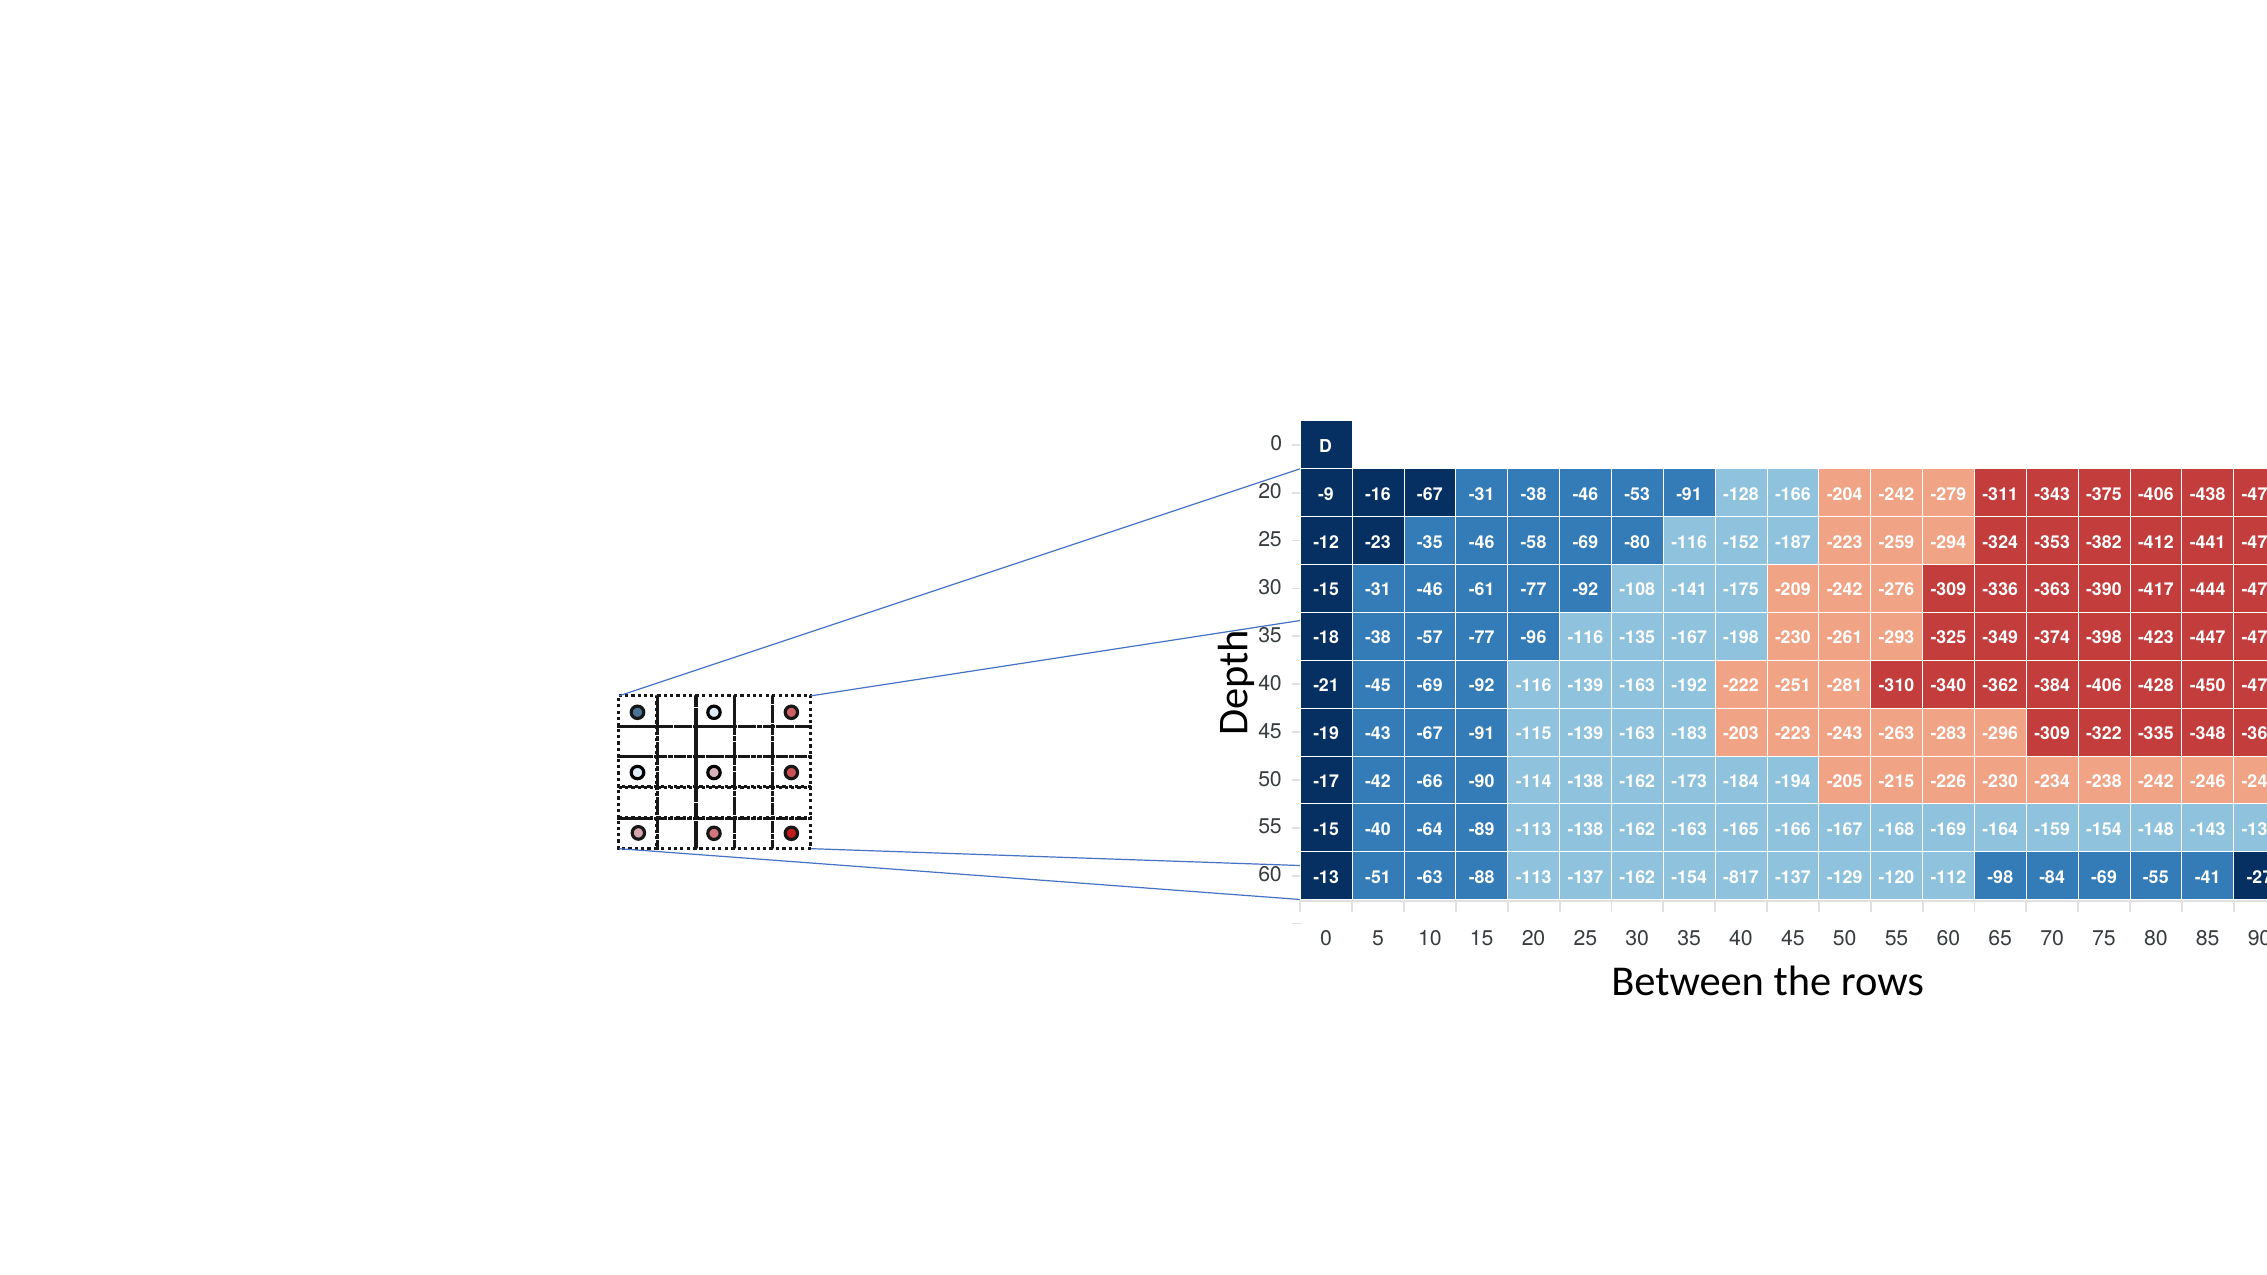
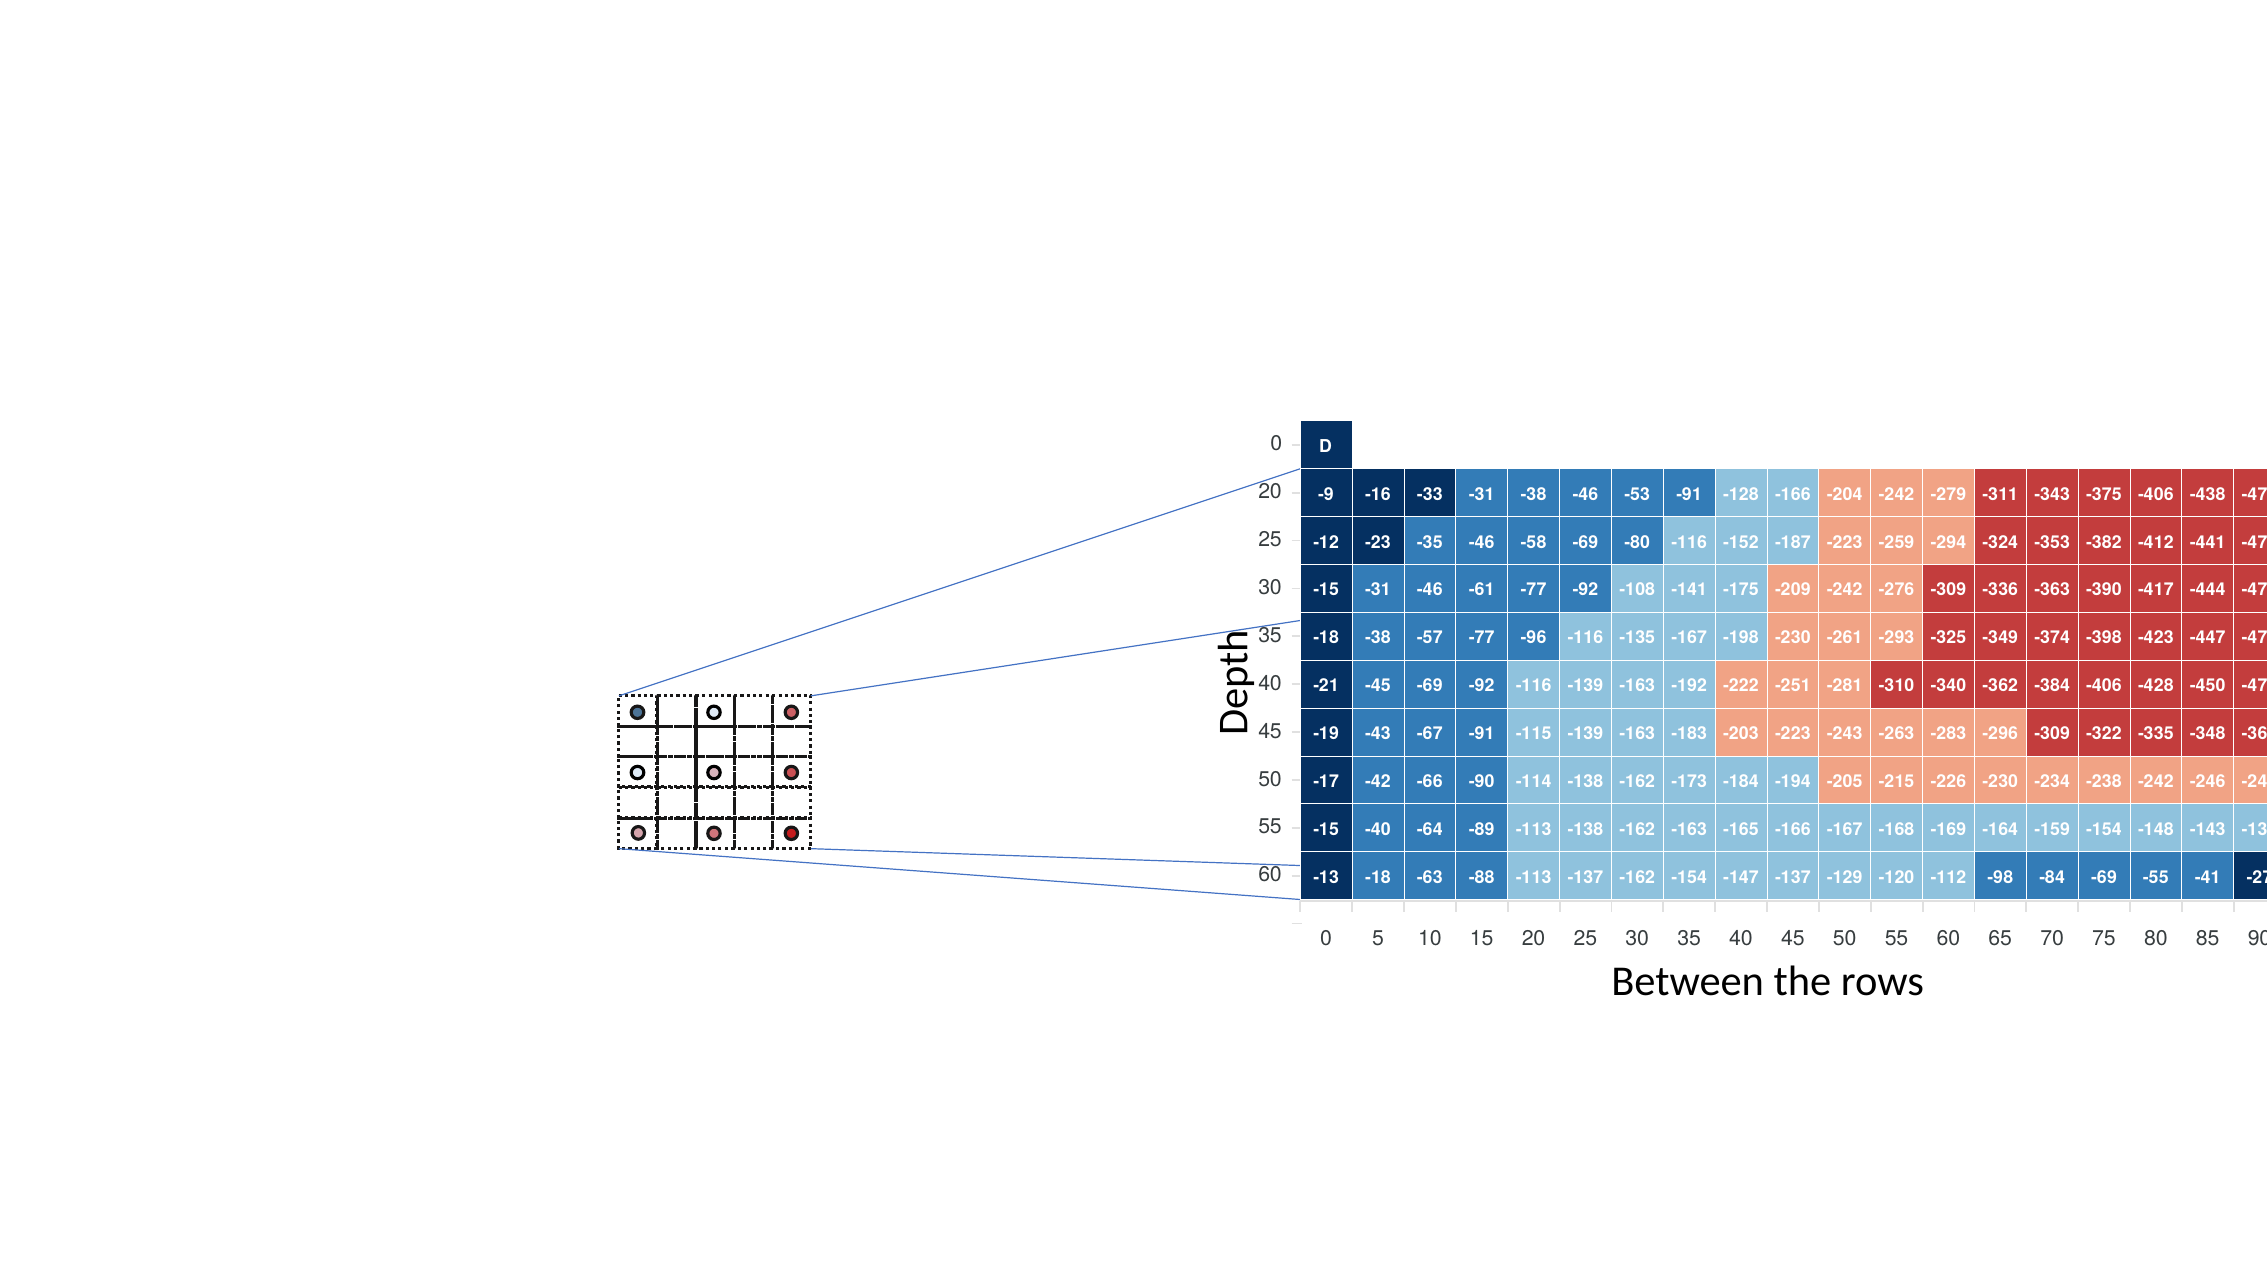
-16 -67: -67 -> -33
-13 -51: -51 -> -18
-817: -817 -> -147
